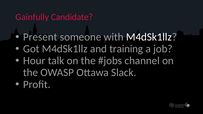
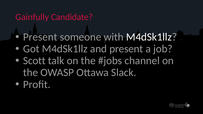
and training: training -> present
Hour: Hour -> Scott
